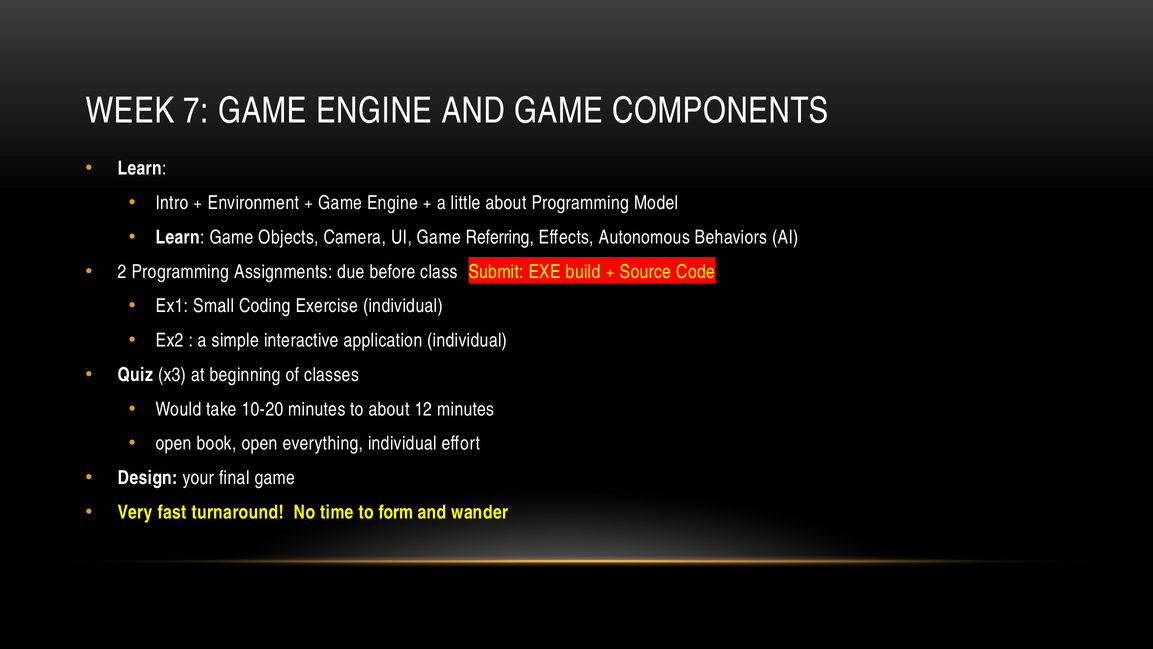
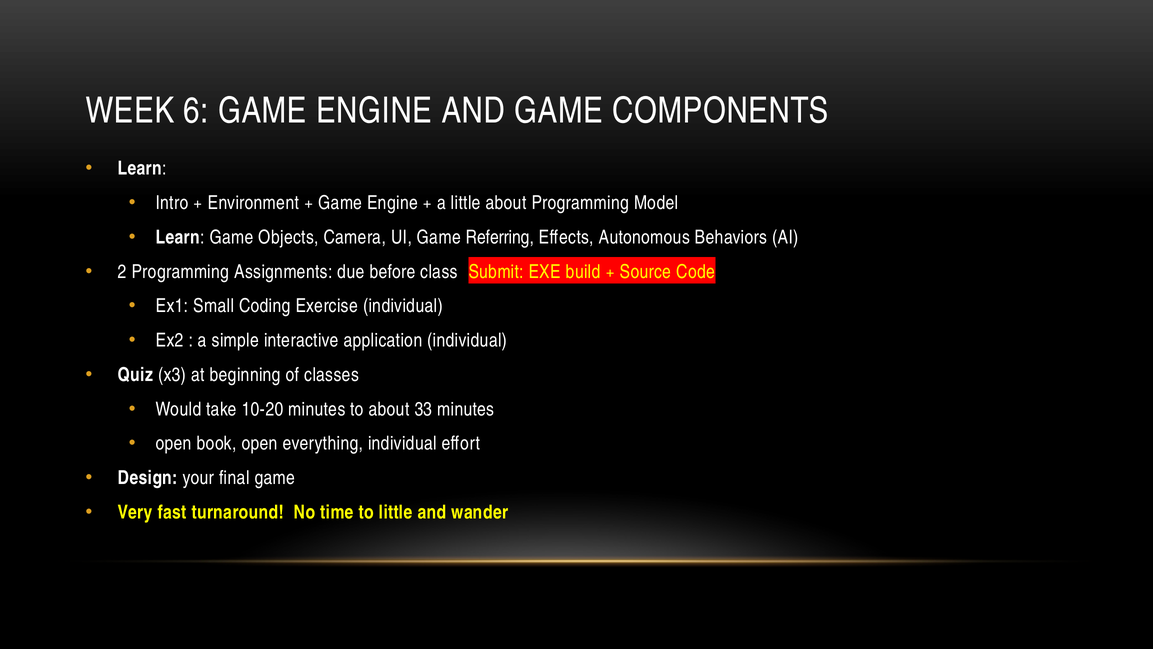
7: 7 -> 6
12: 12 -> 33
to form: form -> little
